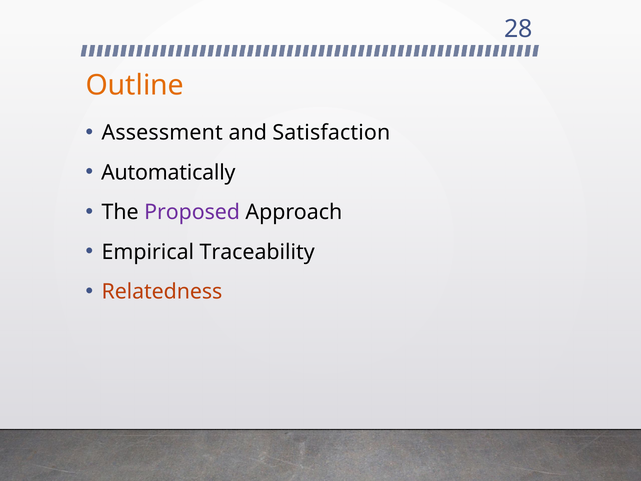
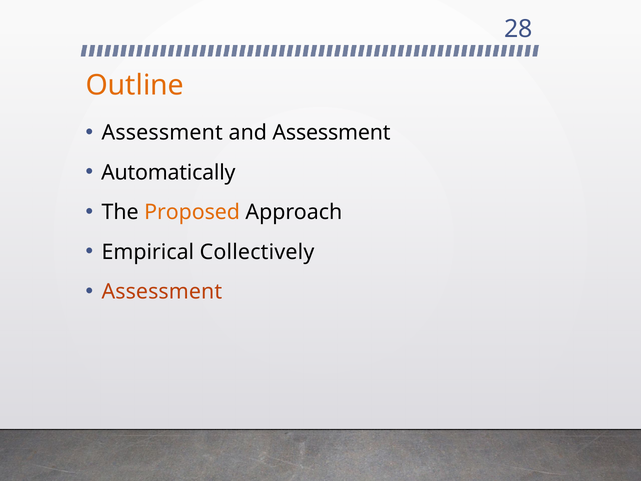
and Satisfaction: Satisfaction -> Assessment
Proposed colour: purple -> orange
Traceability: Traceability -> Collectively
Relatedness at (162, 291): Relatedness -> Assessment
